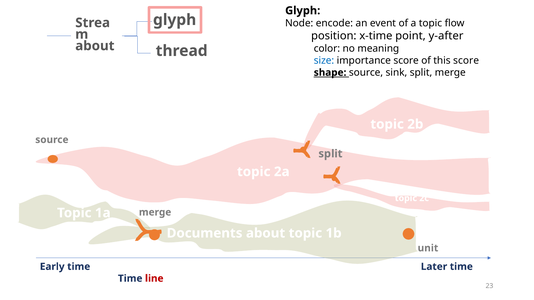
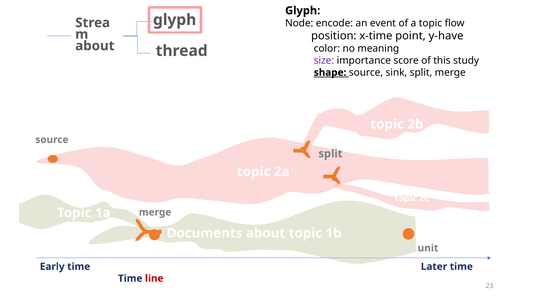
y-after: y-after -> y-have
size colour: blue -> purple
this score: score -> study
